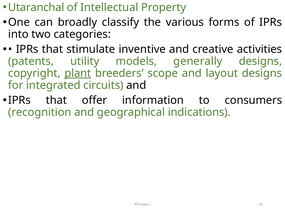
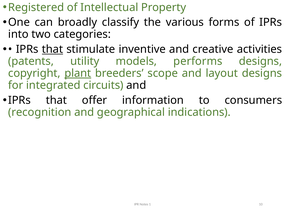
Utaranchal: Utaranchal -> Registered
that at (52, 49) underline: none -> present
generally: generally -> performs
